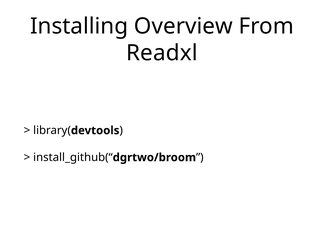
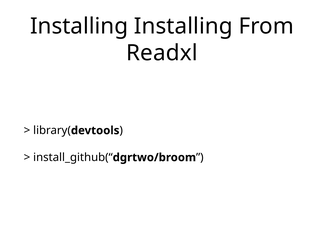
Installing Overview: Overview -> Installing
